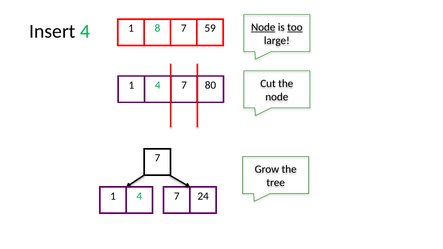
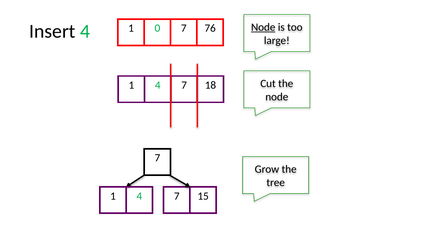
too underline: present -> none
8: 8 -> 0
59: 59 -> 76
80: 80 -> 18
24: 24 -> 15
